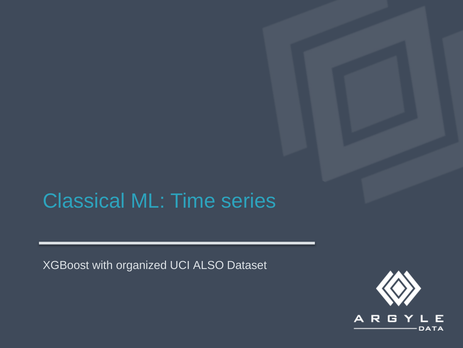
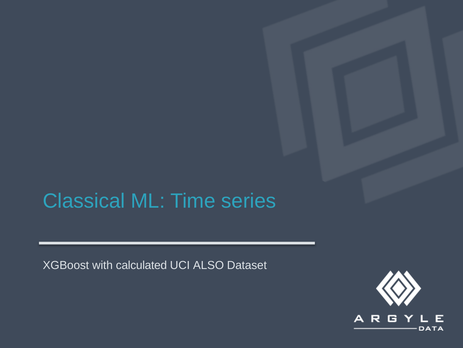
organized: organized -> calculated
